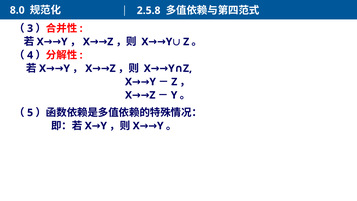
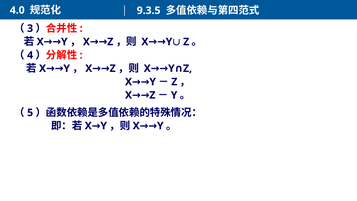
8.0: 8.0 -> 4.0
2.5.8: 2.5.8 -> 9.3.5
